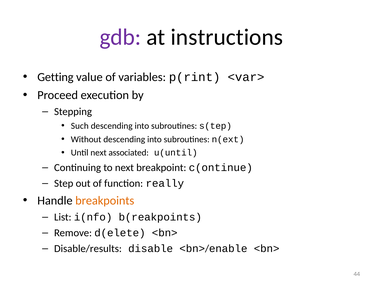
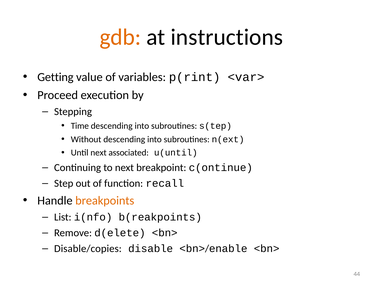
gdb colour: purple -> orange
Such: Such -> Time
really: really -> recall
Disable/results: Disable/results -> Disable/copies
